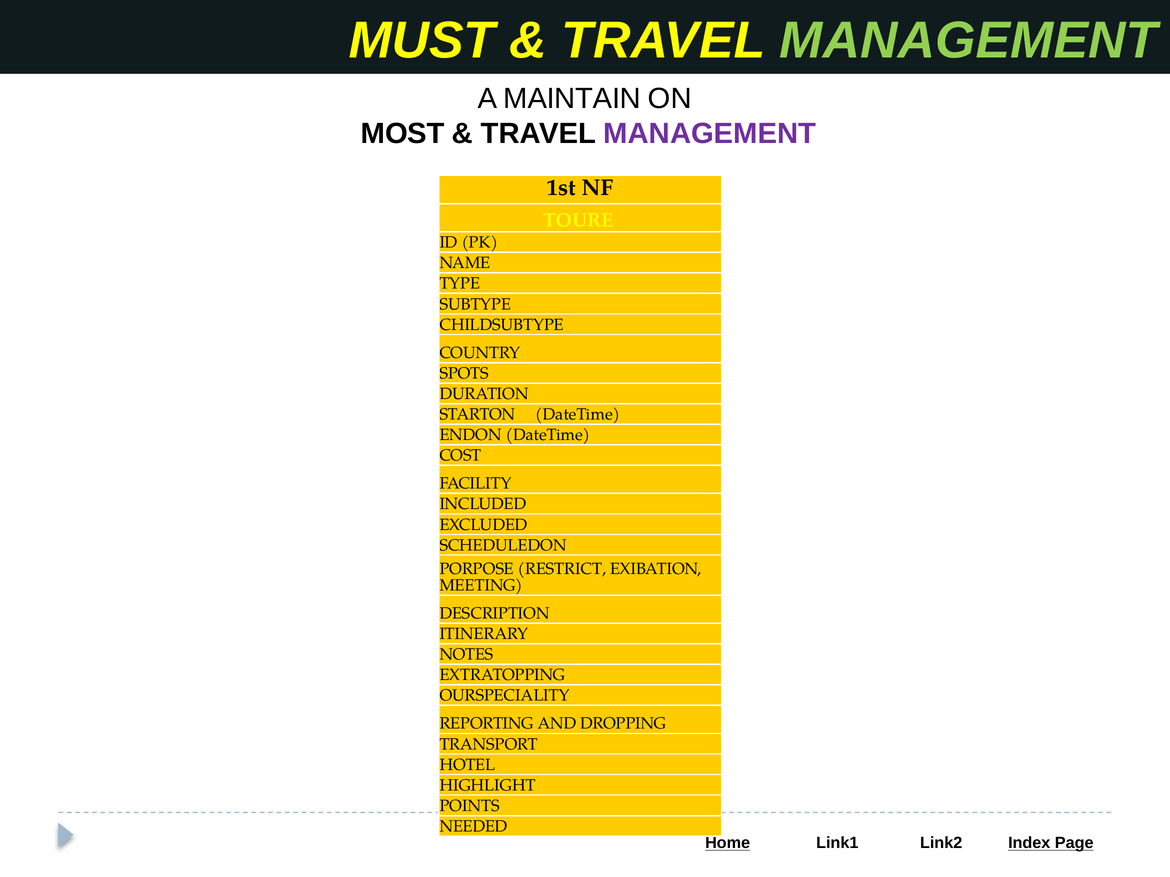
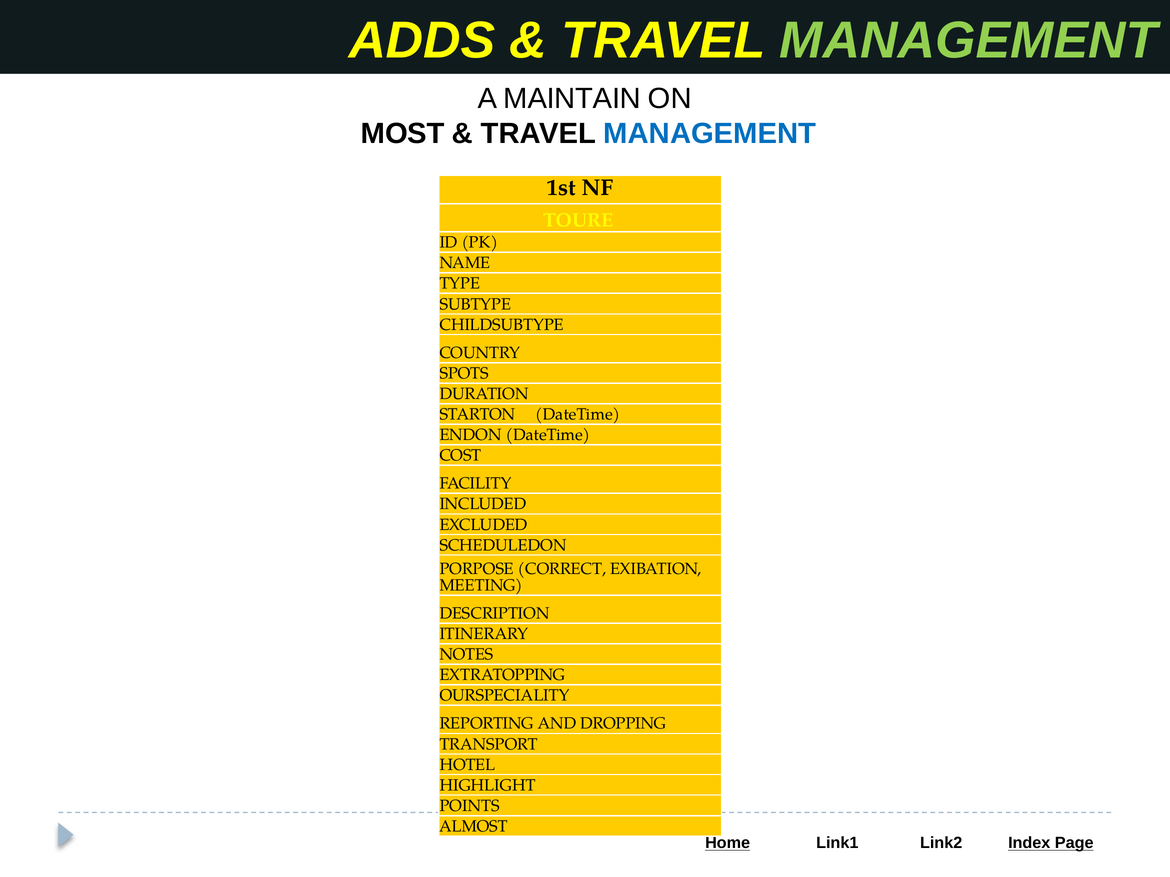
MUST: MUST -> ADDS
MANAGEMENT at (710, 134) colour: purple -> blue
RESTRICT: RESTRICT -> CORRECT
NEEDED: NEEDED -> ALMOST
